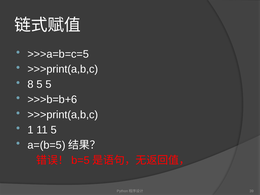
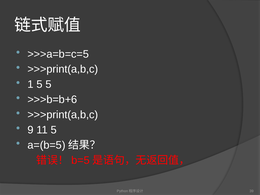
8: 8 -> 1
1: 1 -> 9
